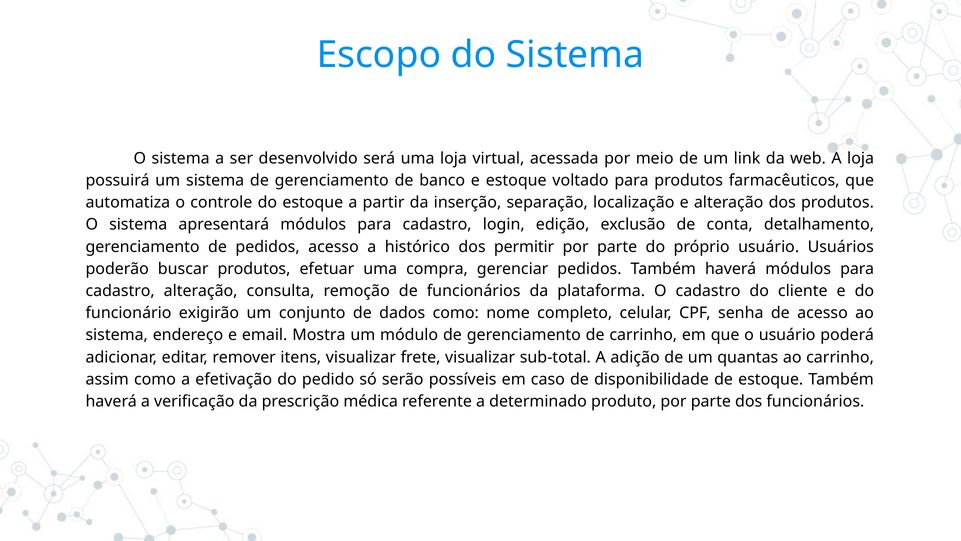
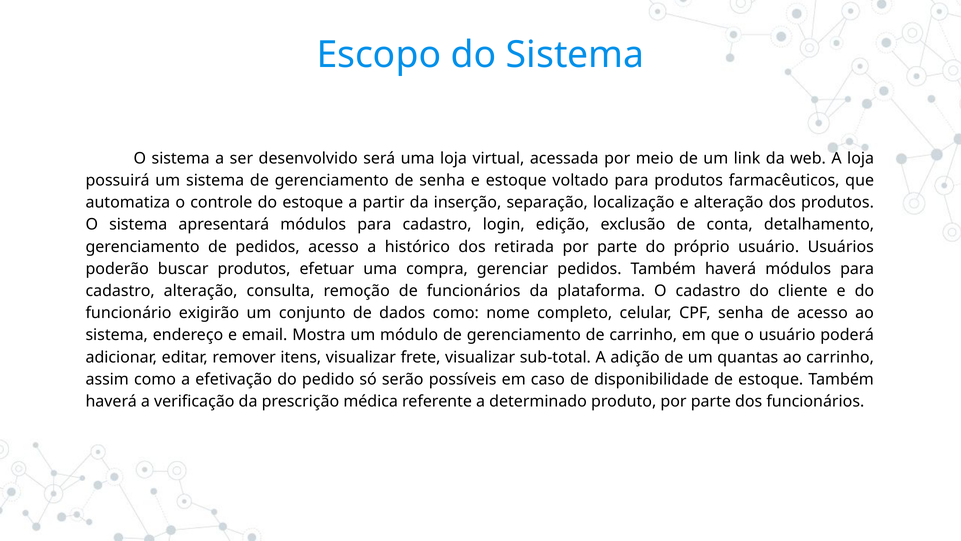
de banco: banco -> senha
permitir: permitir -> retirada
